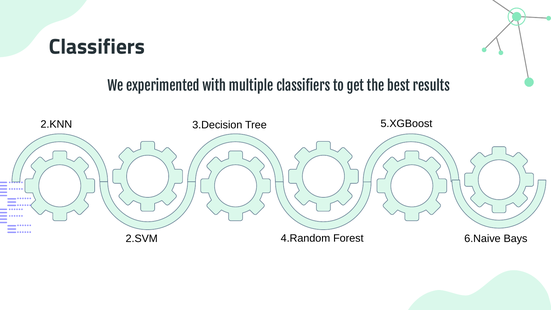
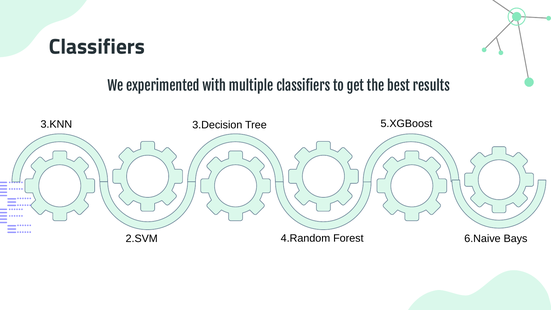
2.KNN: 2.KNN -> 3.KNN
